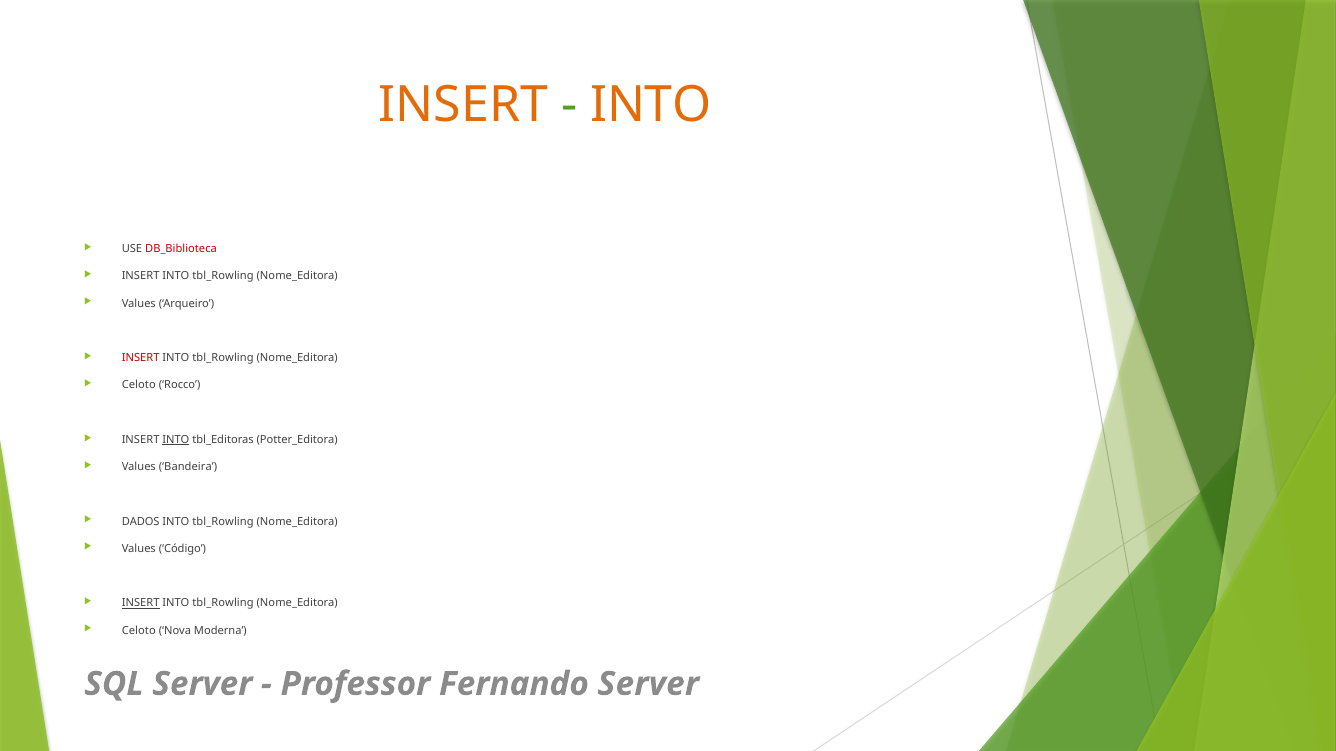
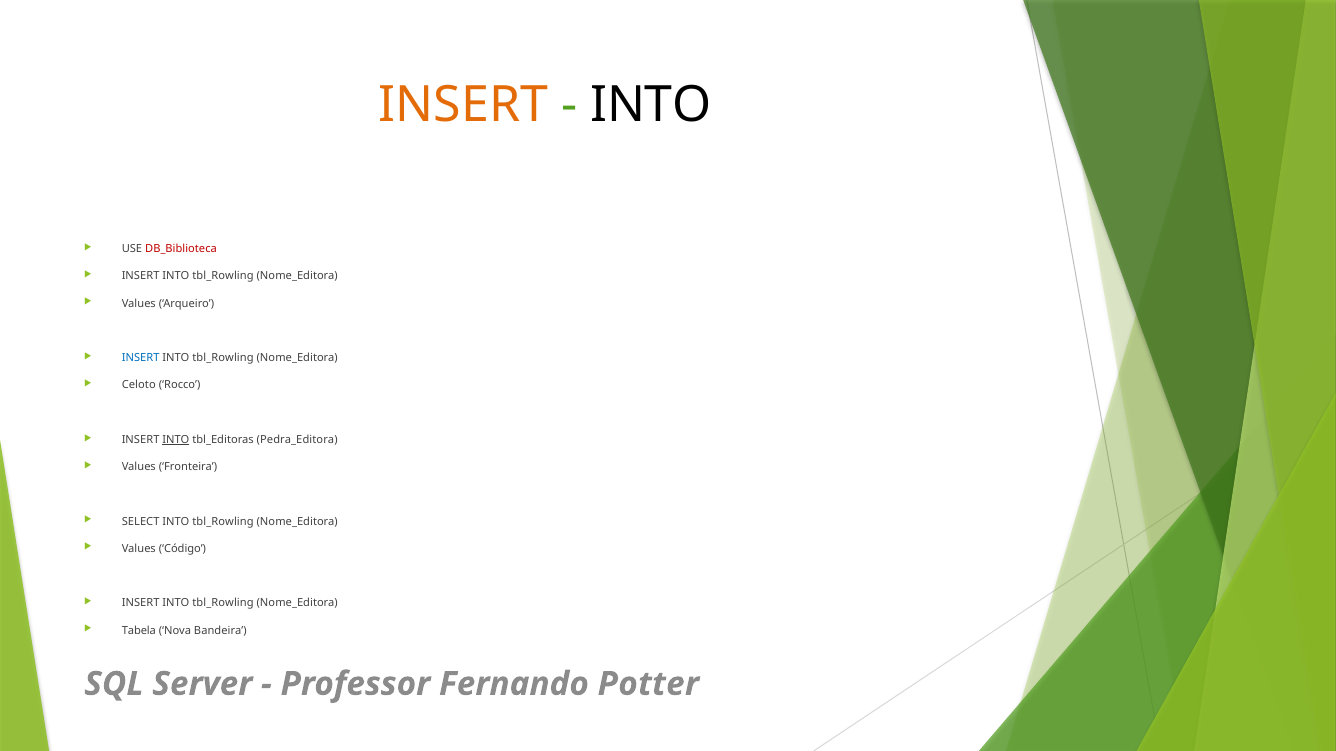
INTO at (651, 105) colour: orange -> black
INSERT at (141, 358) colour: red -> blue
Potter_Editora: Potter_Editora -> Pedra_Editora
Bandeira: Bandeira -> Fronteira
DADOS: DADOS -> SELECT
INSERT at (141, 604) underline: present -> none
Celoto at (139, 631): Celoto -> Tabela
Moderna: Moderna -> Bandeira
Fernando Server: Server -> Potter
